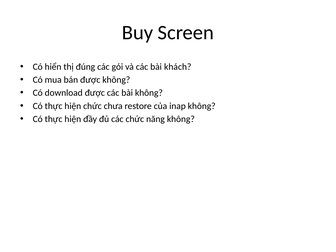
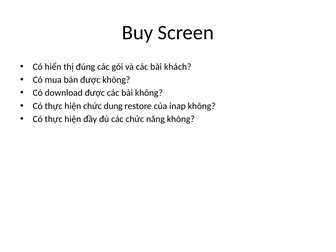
chưa: chưa -> dung
